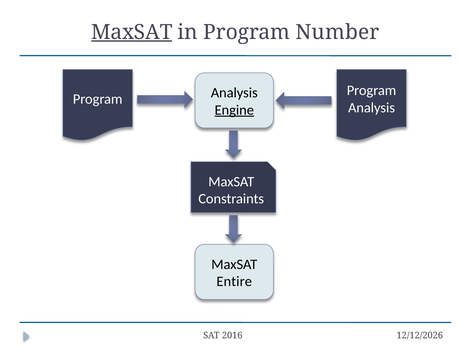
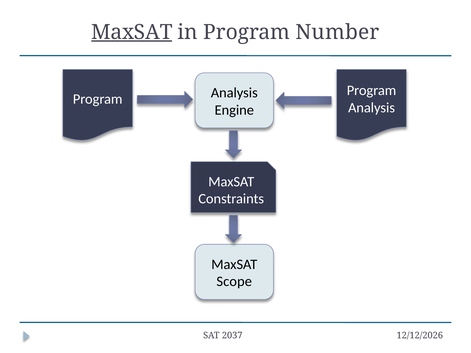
Engine underline: present -> none
Entire: Entire -> Scope
2016: 2016 -> 2037
